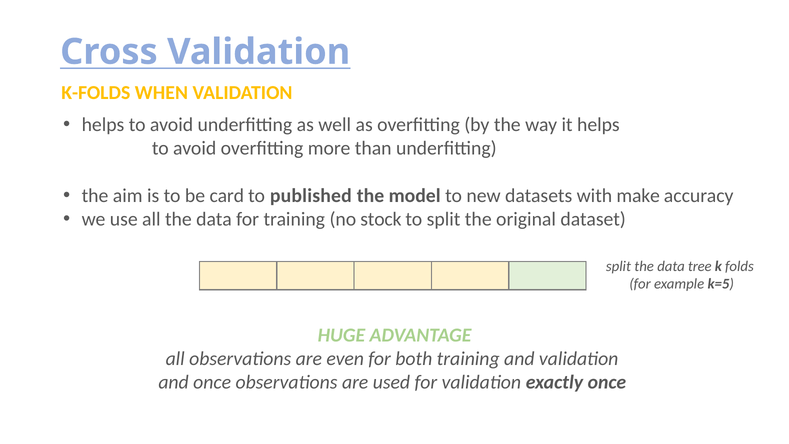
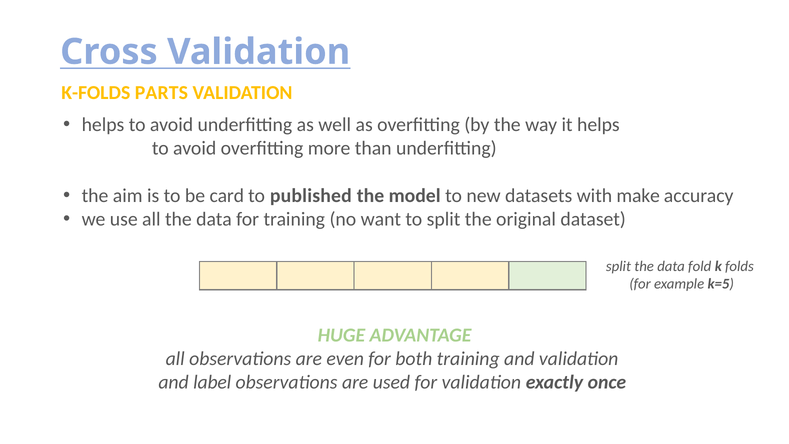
WHEN: WHEN -> PARTS
stock: stock -> want
tree: tree -> fold
and once: once -> label
